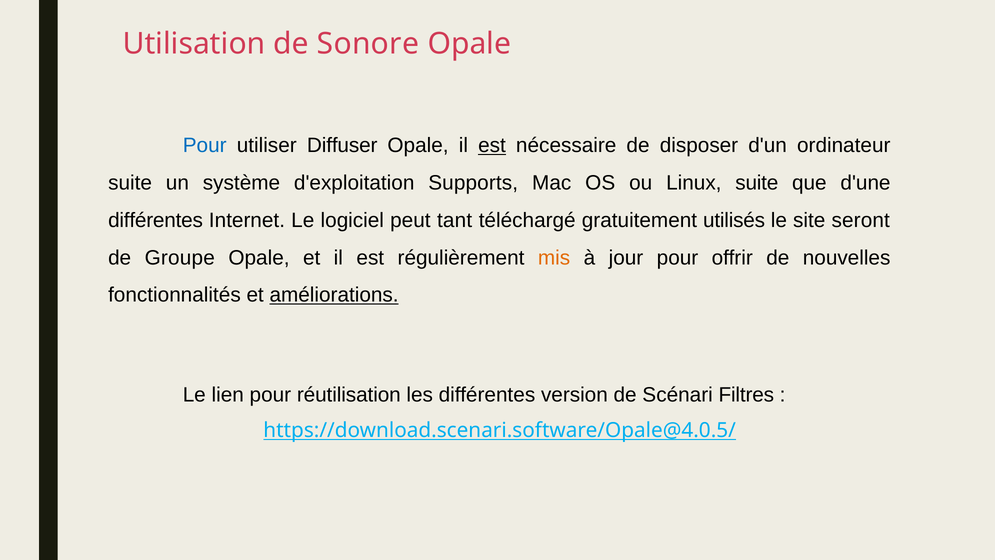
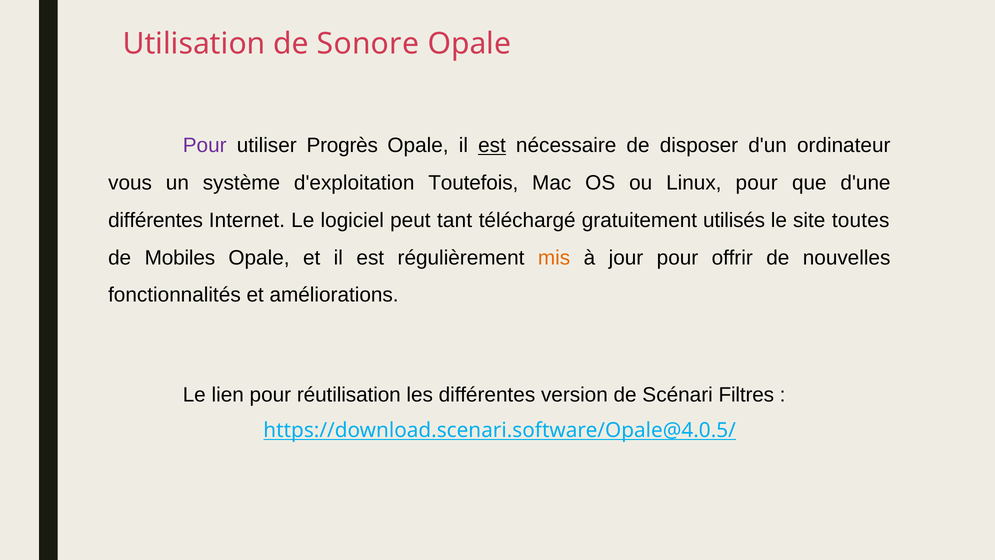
Pour at (205, 145) colour: blue -> purple
Diffuser: Diffuser -> Progrès
suite at (130, 183): suite -> vous
Supports: Supports -> Toutefois
Linux suite: suite -> pour
seront: seront -> toutes
Groupe: Groupe -> Mobiles
améliorations underline: present -> none
